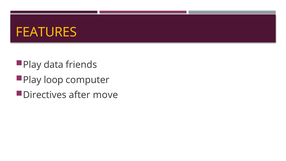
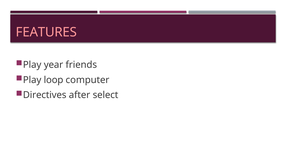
FEATURES colour: yellow -> pink
data: data -> year
move: move -> select
